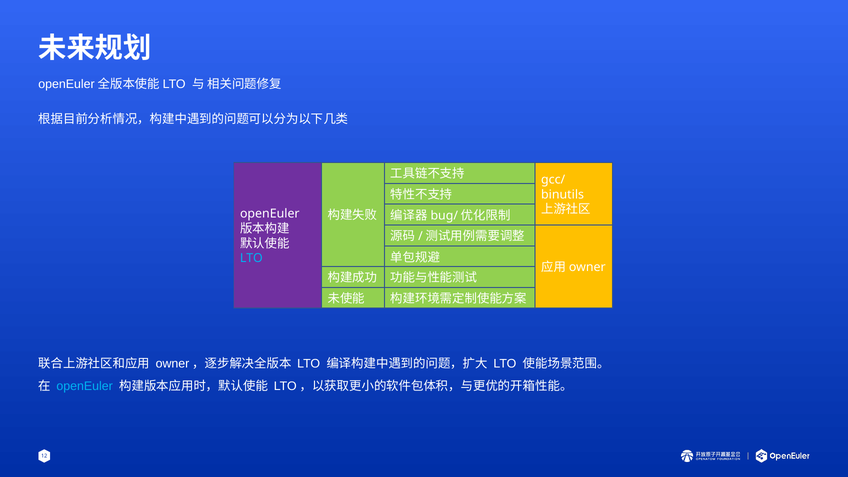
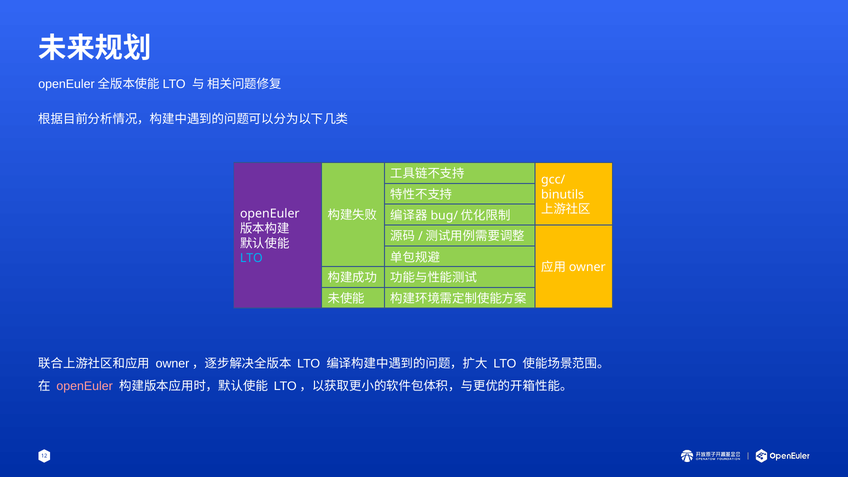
openEuler at (85, 386) colour: light blue -> pink
